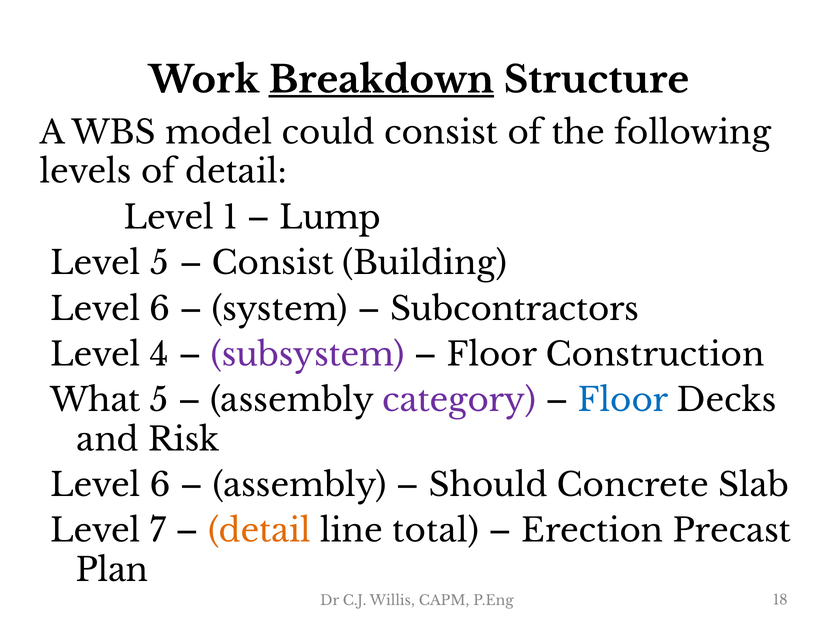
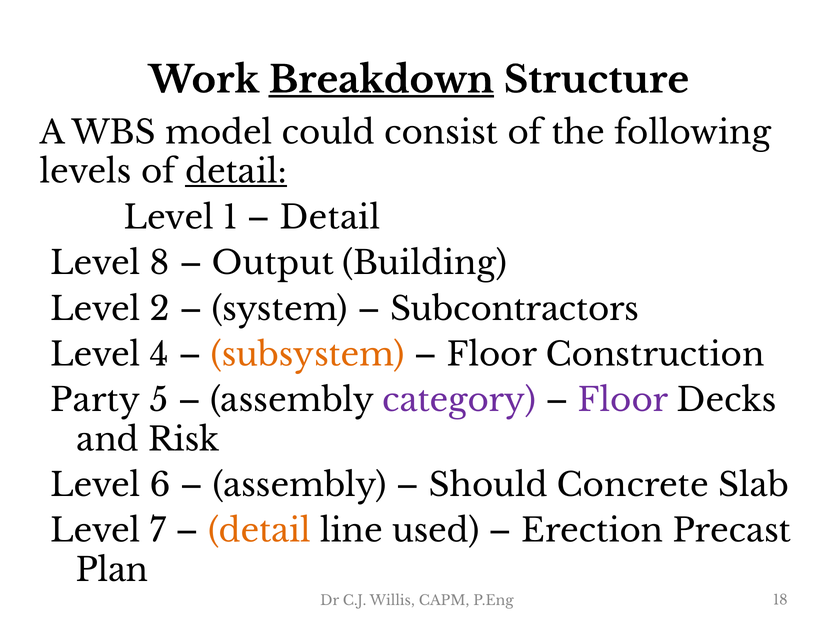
detail at (236, 172) underline: none -> present
Lump at (330, 218): Lump -> Detail
Level 5: 5 -> 8
Consist at (273, 263): Consist -> Output
6 at (160, 309): 6 -> 2
subsystem colour: purple -> orange
What: What -> Party
Floor at (623, 400) colour: blue -> purple
total: total -> used
